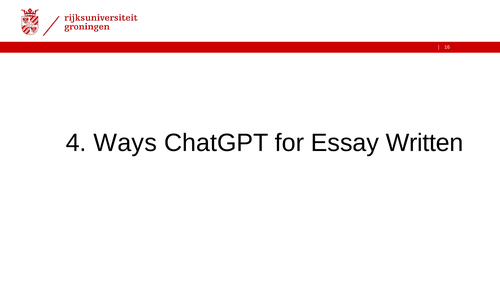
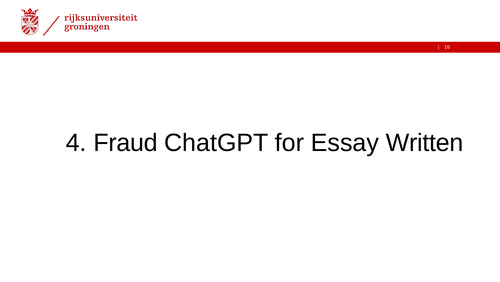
Ways: Ways -> Fraud
